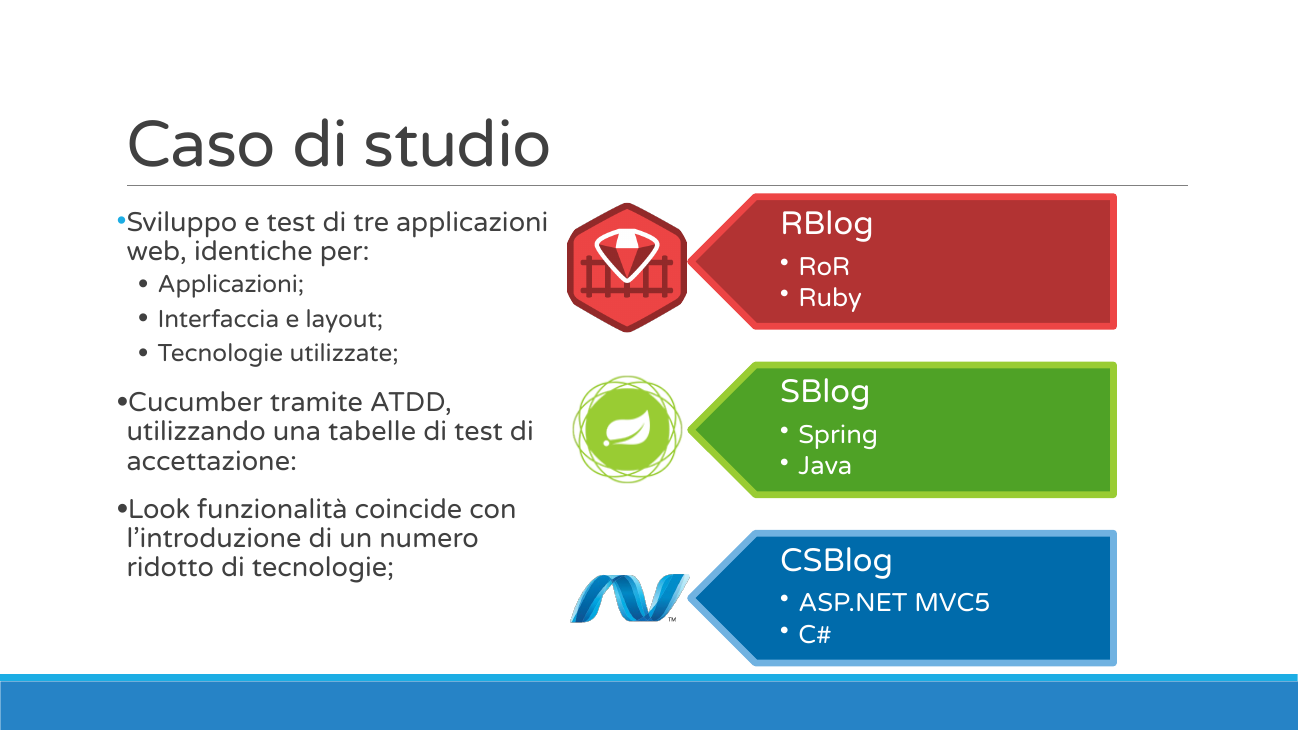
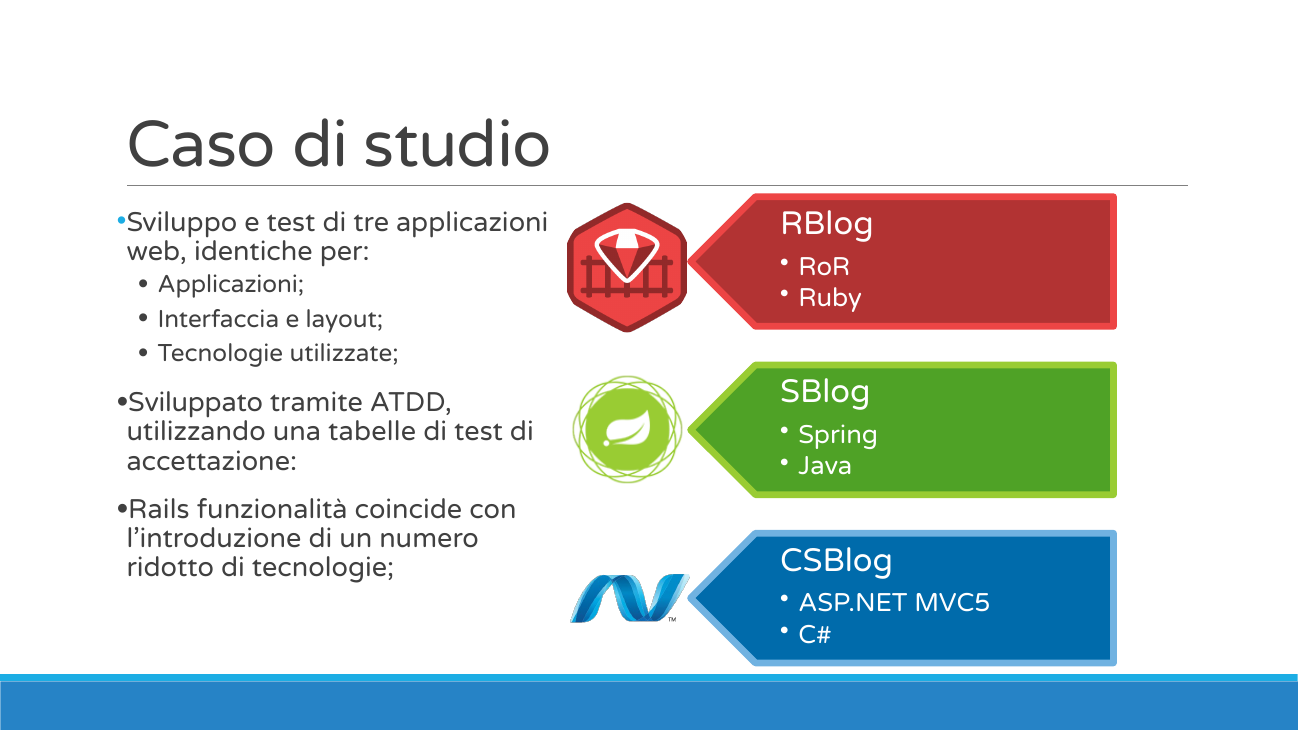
Cucumber: Cucumber -> Sviluppato
Look: Look -> Rails
